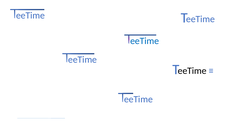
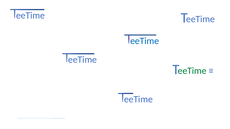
eeTime at (192, 71) colour: black -> green
